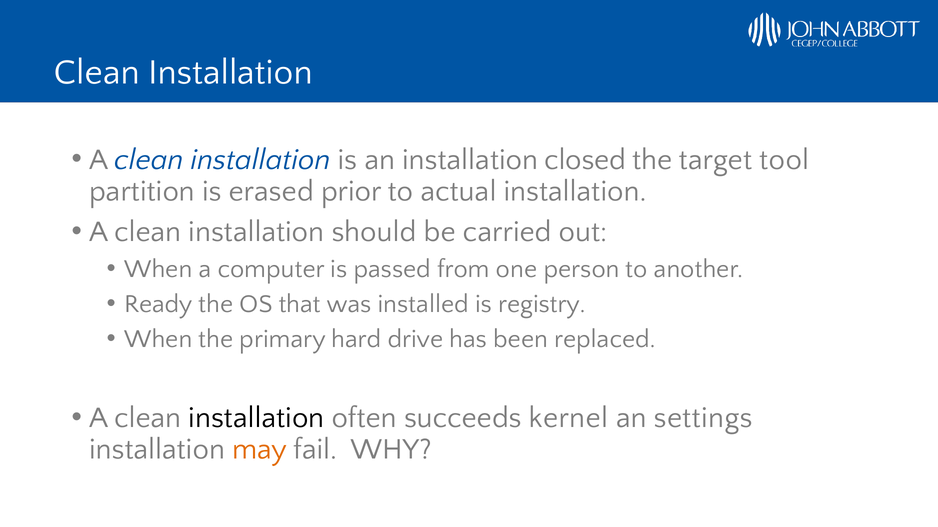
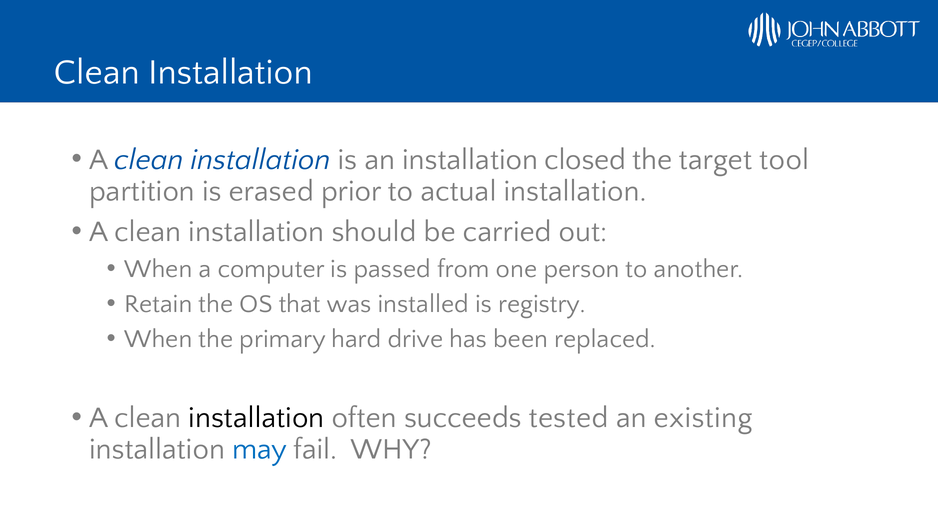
Ready: Ready -> Retain
kernel: kernel -> tested
settings: settings -> existing
may colour: orange -> blue
